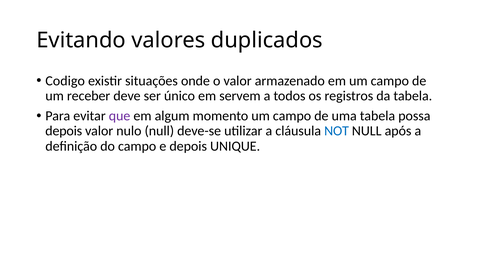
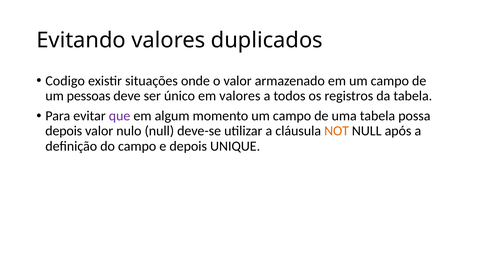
receber: receber -> pessoas
em servem: servem -> valores
NOT colour: blue -> orange
